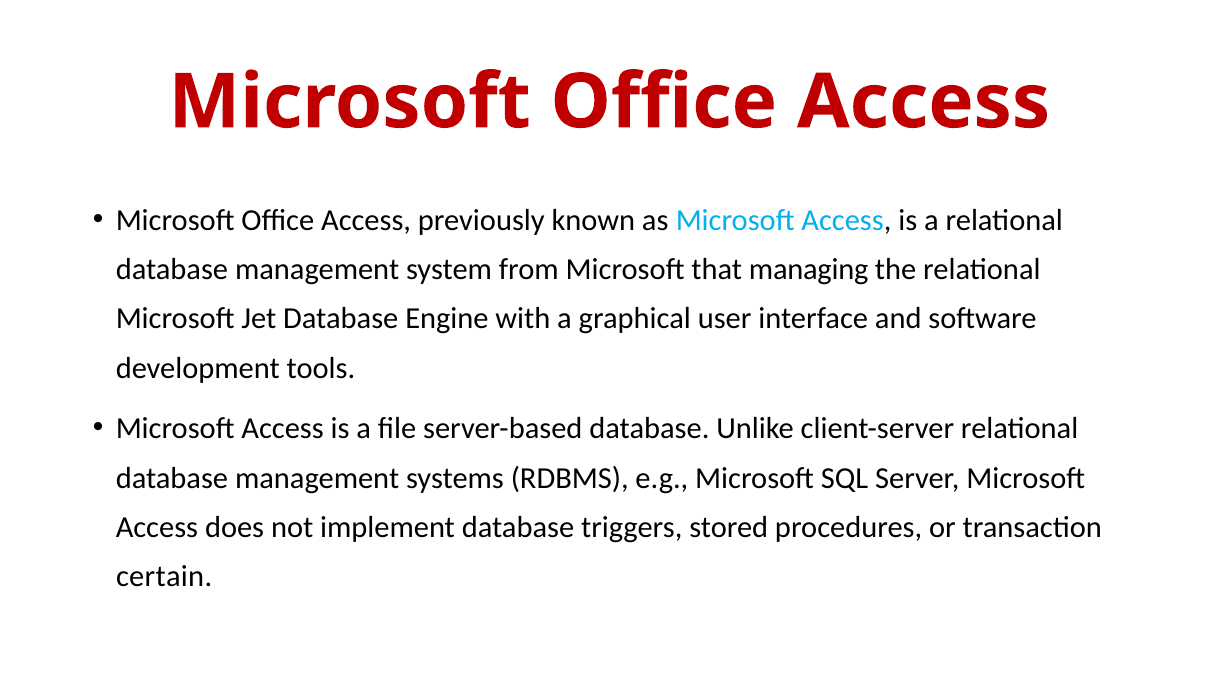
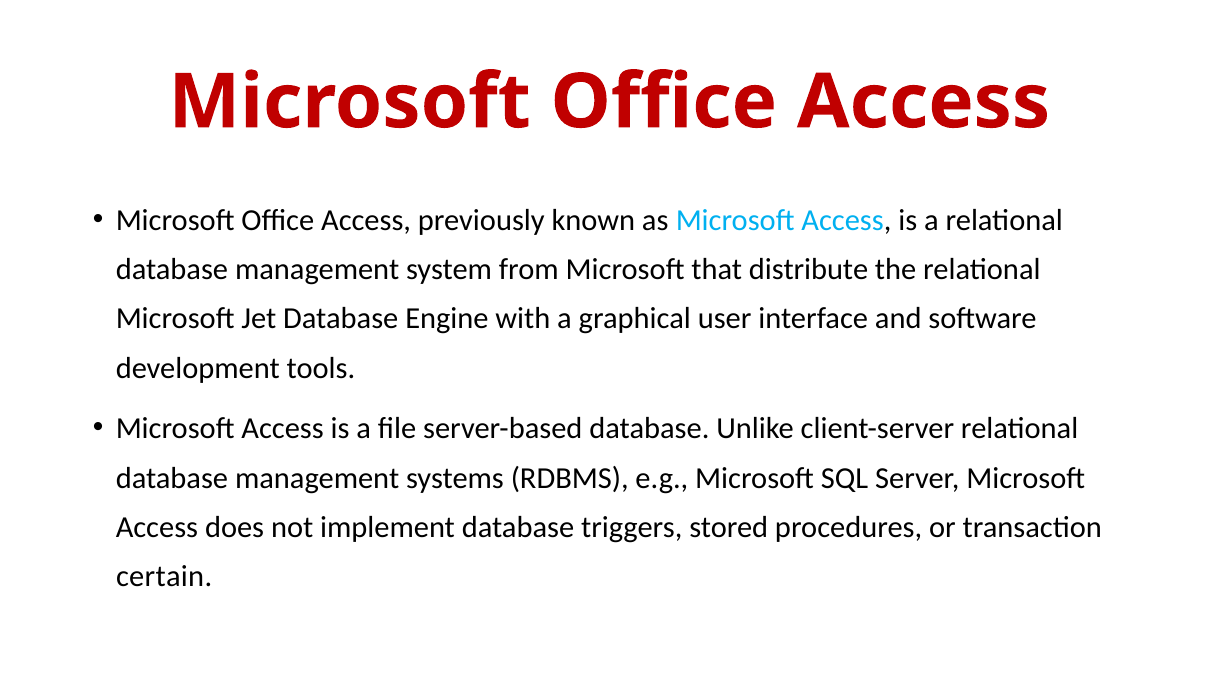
managing: managing -> distribute
